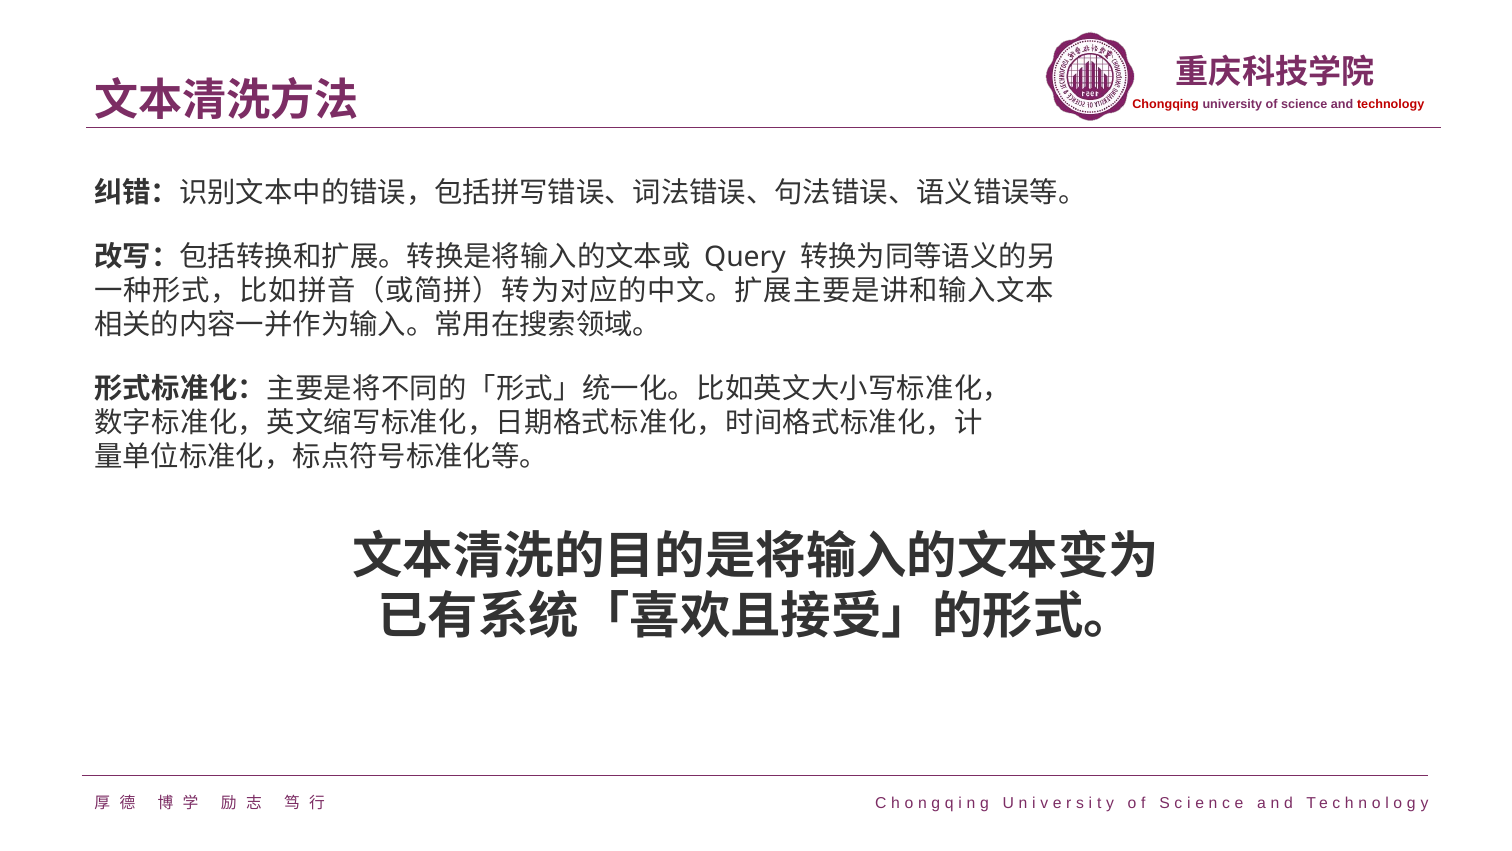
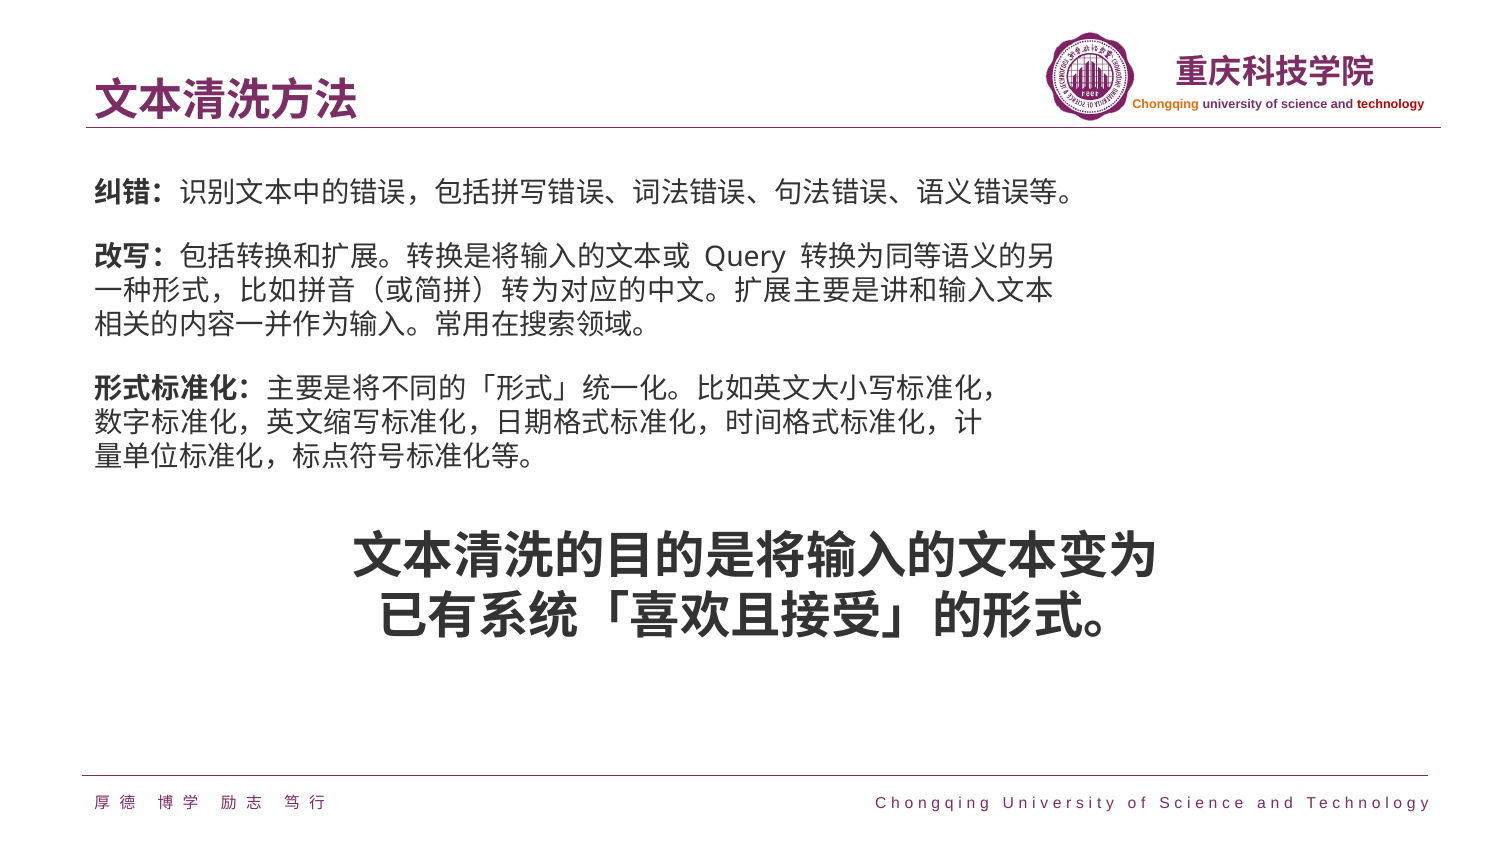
Chongqing colour: red -> orange
